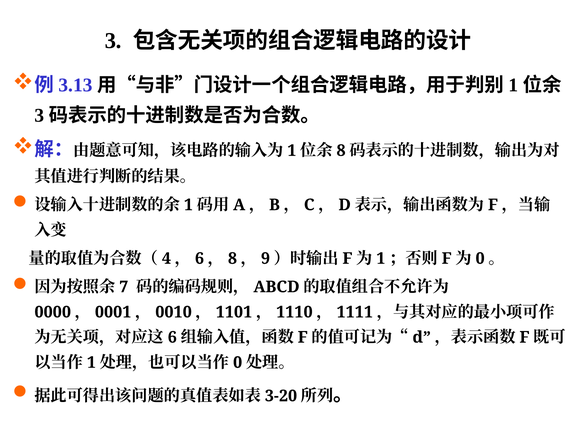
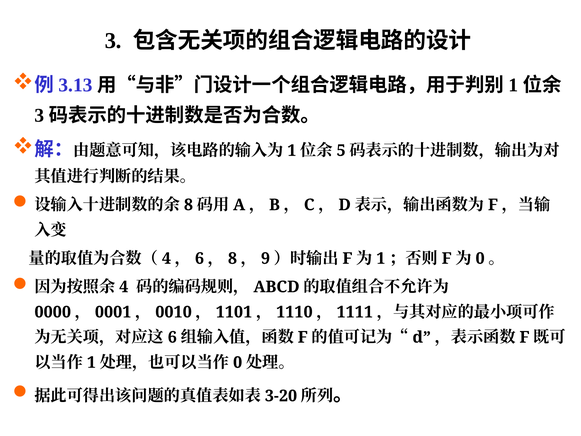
8 at (341, 150): 8 -> 5
1 at (188, 205): 1 -> 8
7 at (124, 287): 7 -> 4
